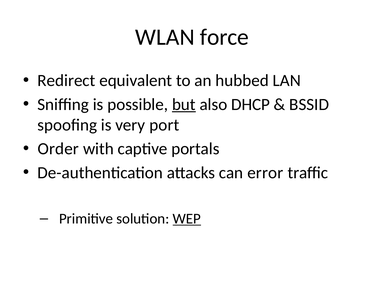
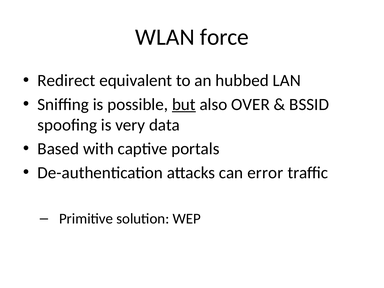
DHCP: DHCP -> OVER
port: port -> data
Order: Order -> Based
WEP underline: present -> none
